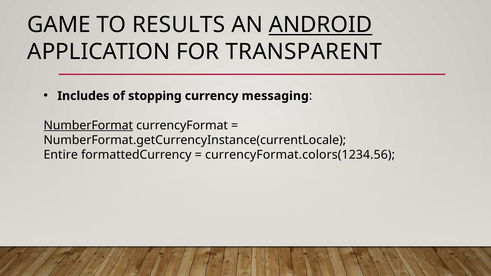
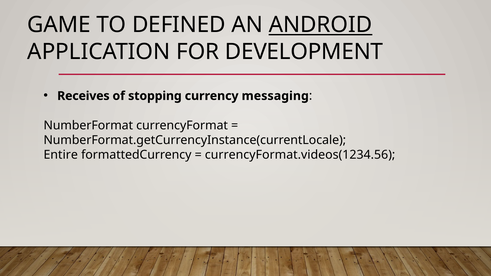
RESULTS: RESULTS -> DEFINED
TRANSPARENT: TRANSPARENT -> DEVELOPMENT
Includes: Includes -> Receives
NumberFormat underline: present -> none
currencyFormat.colors(1234.56: currencyFormat.colors(1234.56 -> currencyFormat.videos(1234.56
